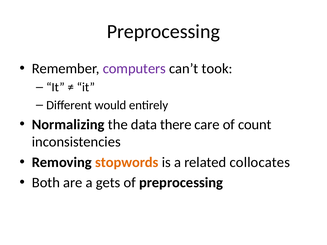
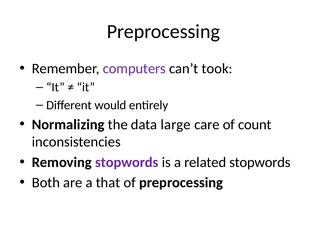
there: there -> large
stopwords at (127, 162) colour: orange -> purple
related collocates: collocates -> stopwords
gets: gets -> that
